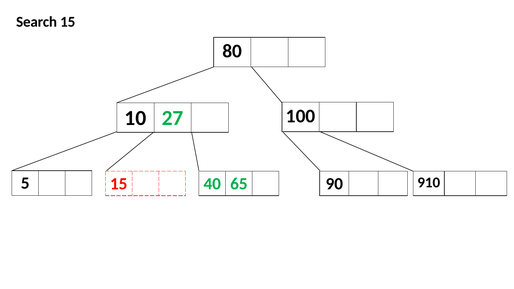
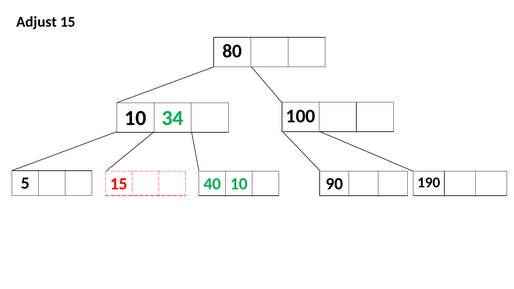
Search: Search -> Adjust
27: 27 -> 34
40 65: 65 -> 10
910: 910 -> 190
